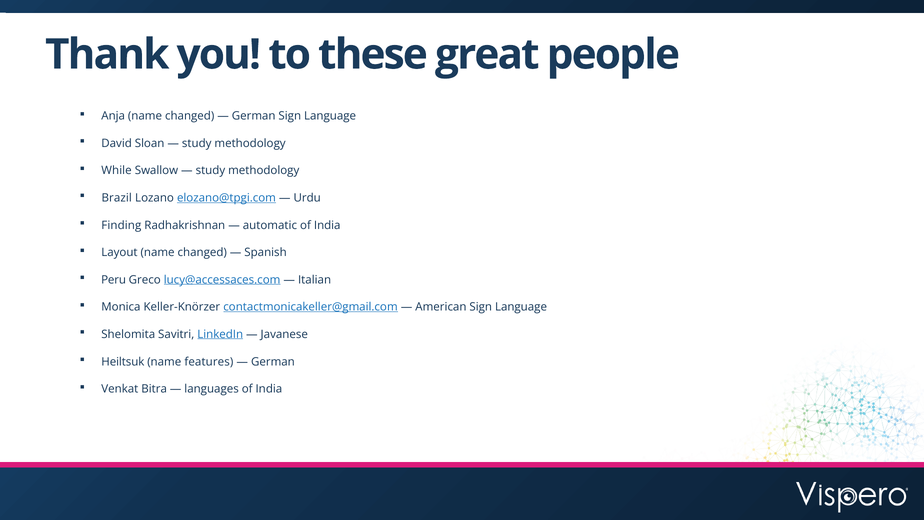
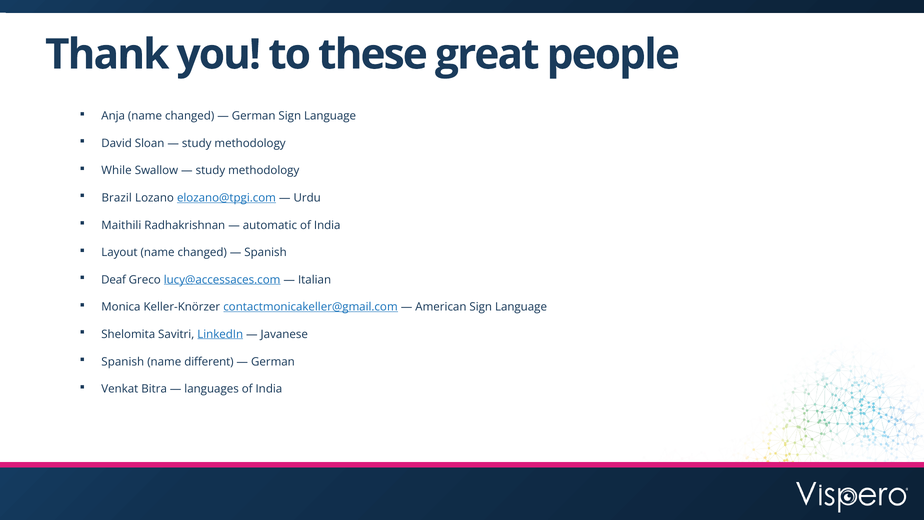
Finding: Finding -> Maithili
Peru: Peru -> Deaf
Heiltsuk at (123, 362): Heiltsuk -> Spanish
features: features -> different
